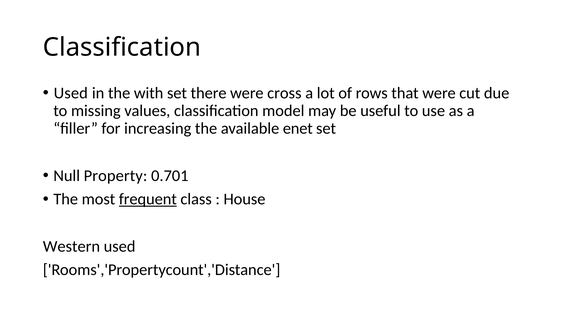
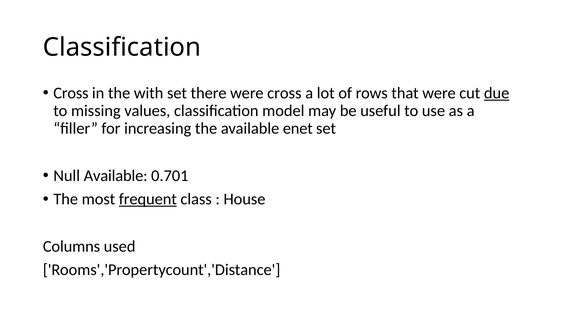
Used at (71, 93): Used -> Cross
due underline: none -> present
Null Property: Property -> Available
Western: Western -> Columns
